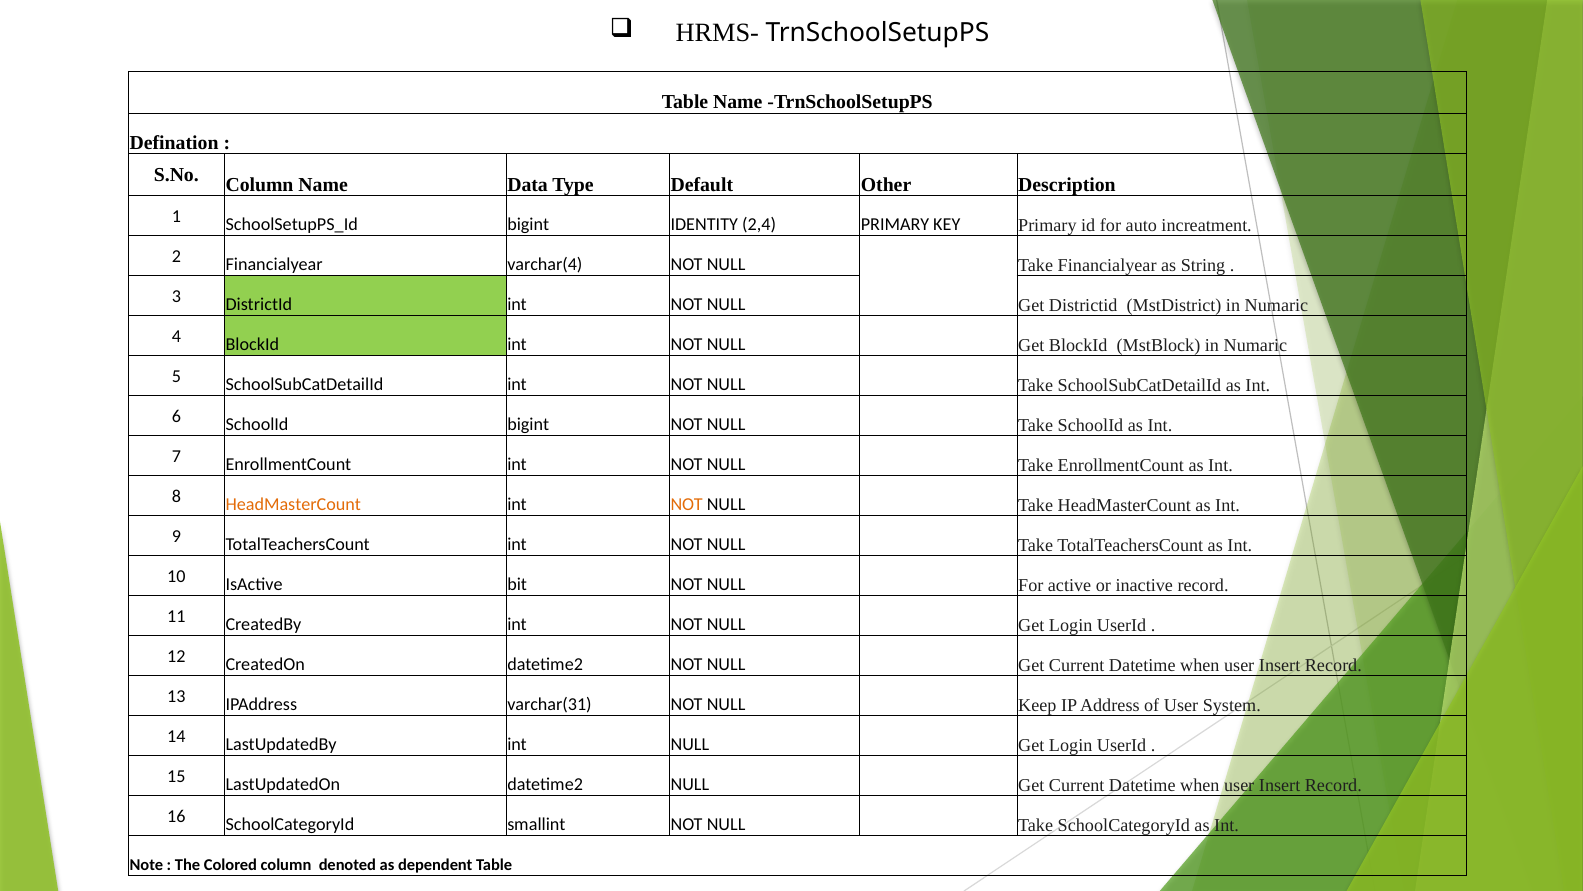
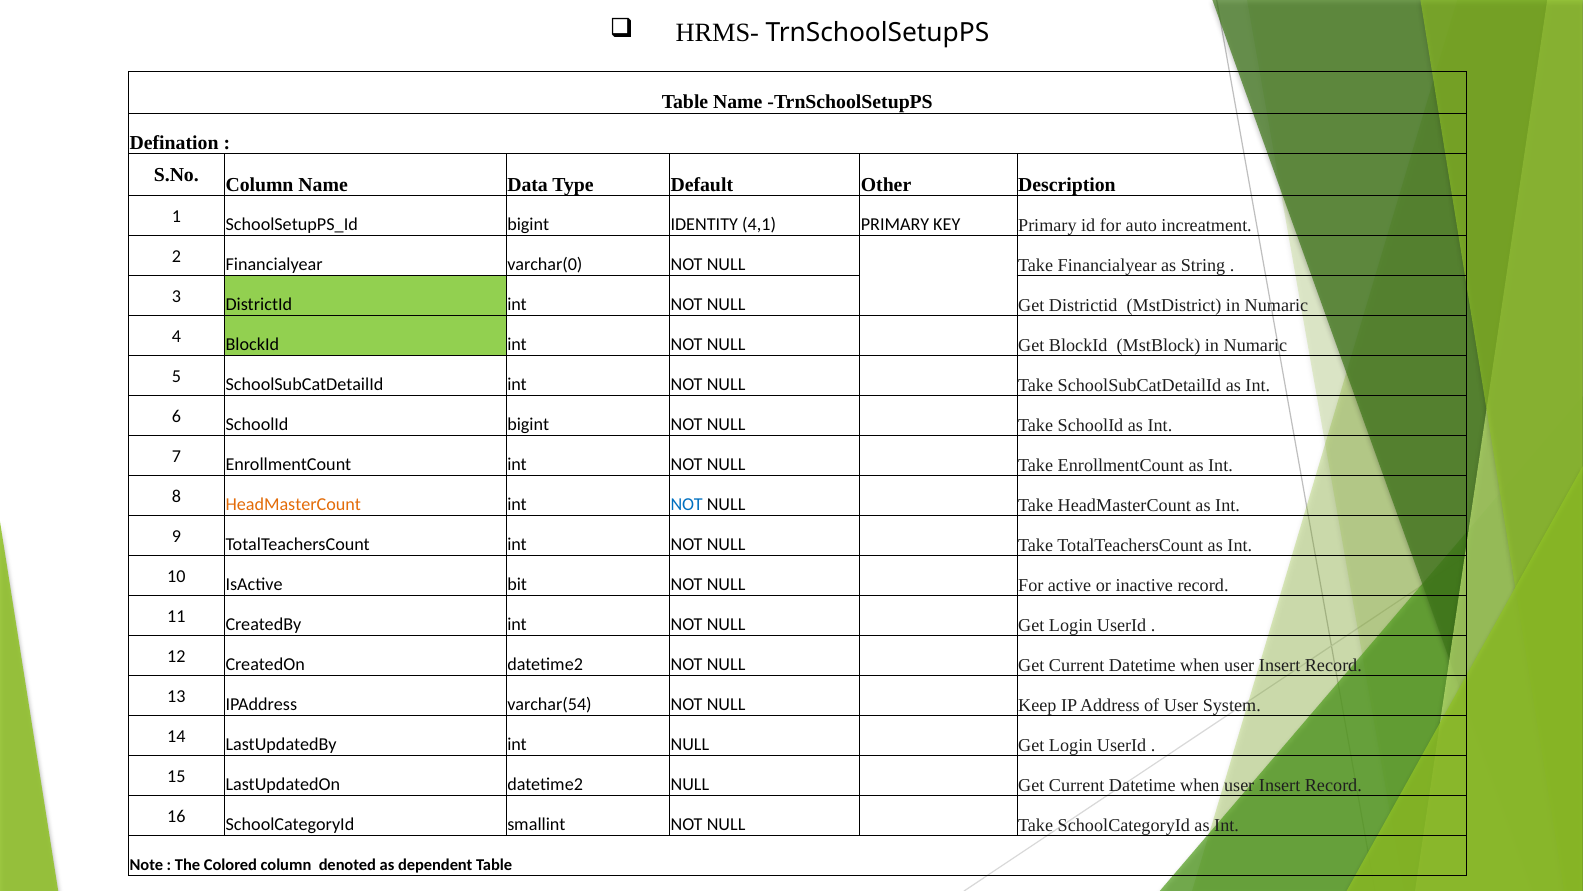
2,4: 2,4 -> 4,1
varchar(4: varchar(4 -> varchar(0
NOT at (687, 504) colour: orange -> blue
varchar(31: varchar(31 -> varchar(54
